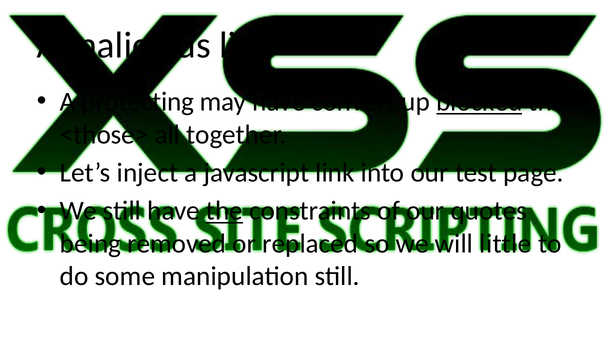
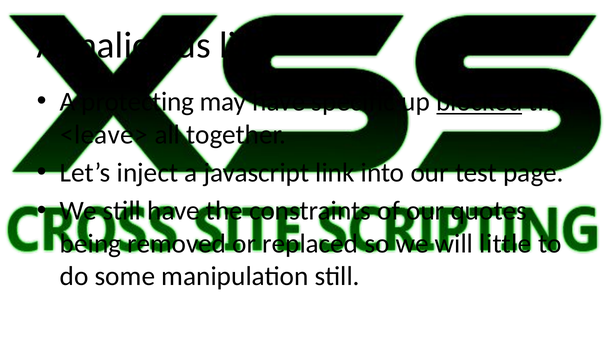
convert: convert -> specific
<those>: <those> -> <leave>
the at (224, 211) underline: present -> none
